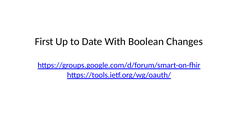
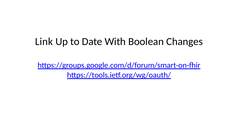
First: First -> Link
